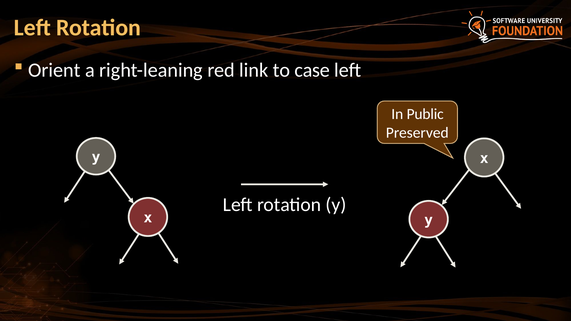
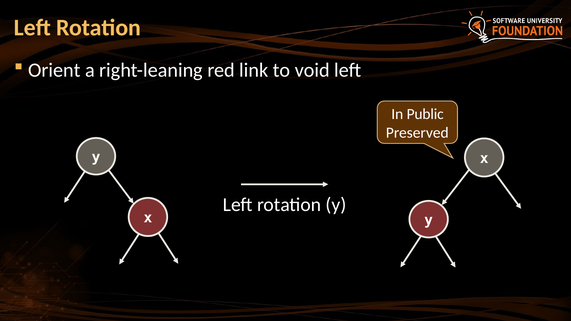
case: case -> void
